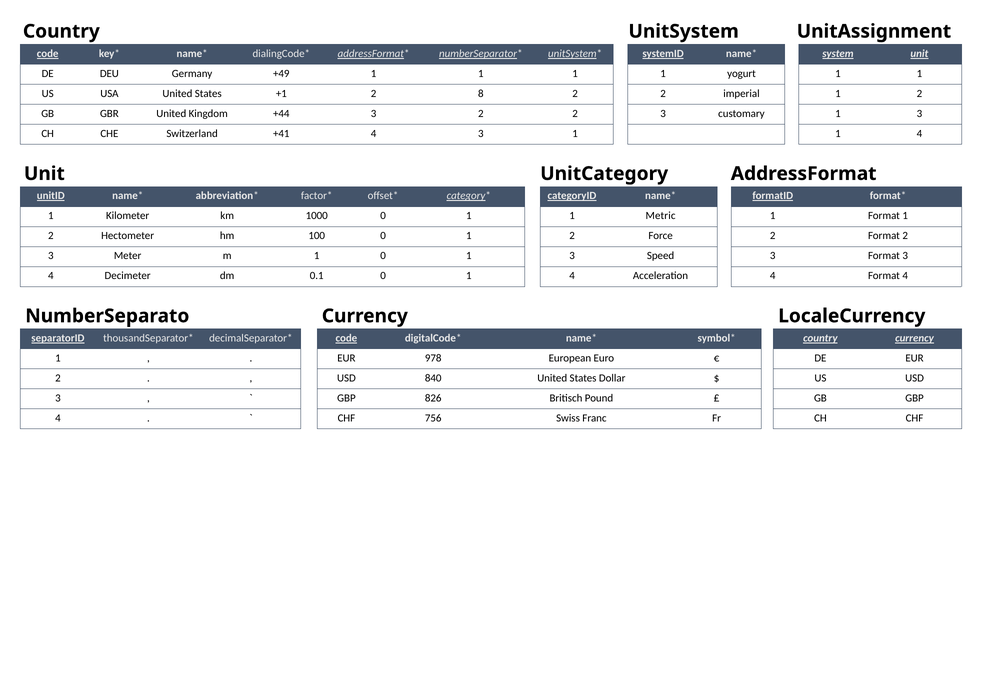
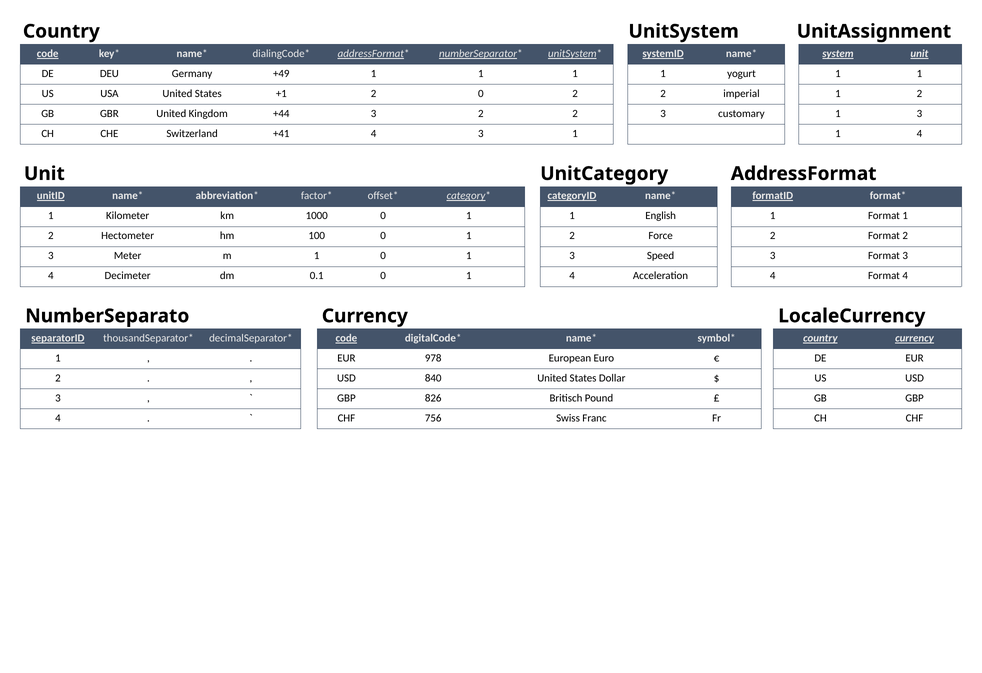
2 8: 8 -> 0
Metric: Metric -> English
